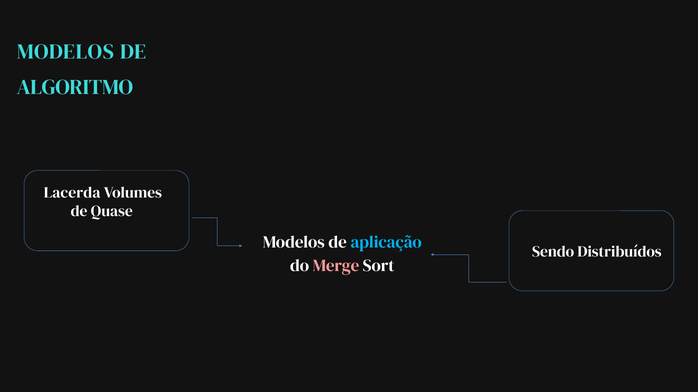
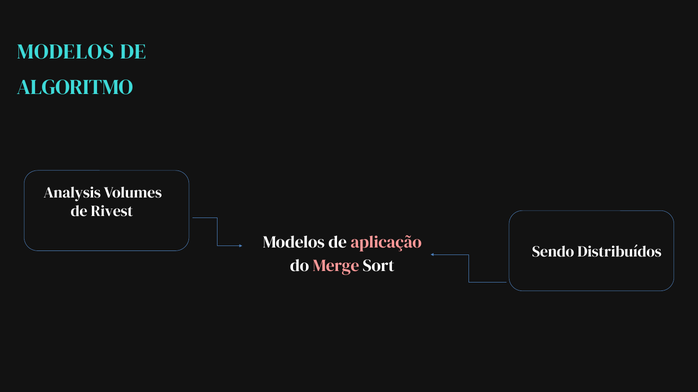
Lacerda: Lacerda -> Analysis
Quase: Quase -> Rivest
aplicação colour: light blue -> pink
